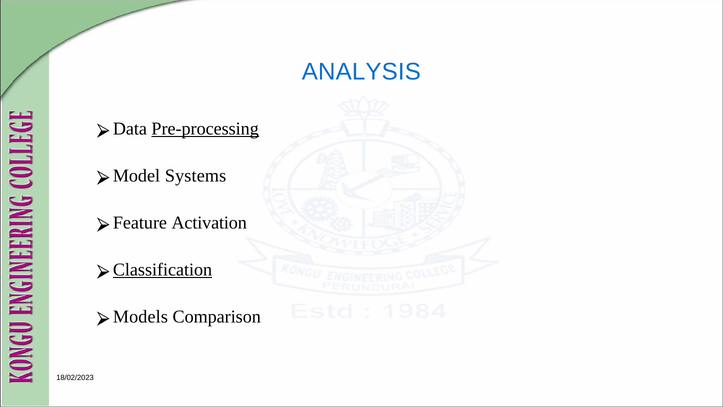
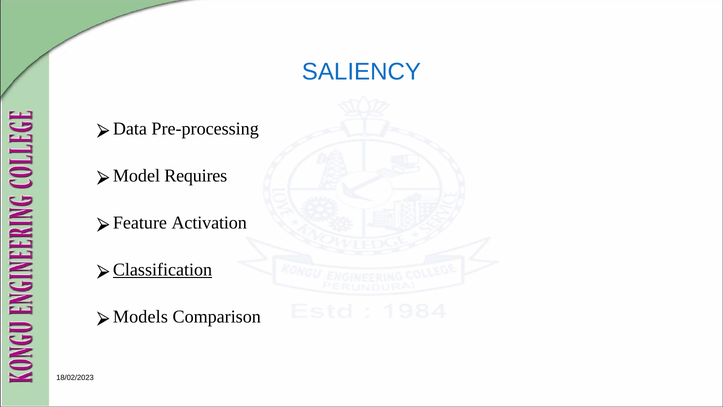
ANALYSIS: ANALYSIS -> SALIENCY
Pre-processing underline: present -> none
Systems: Systems -> Requires
